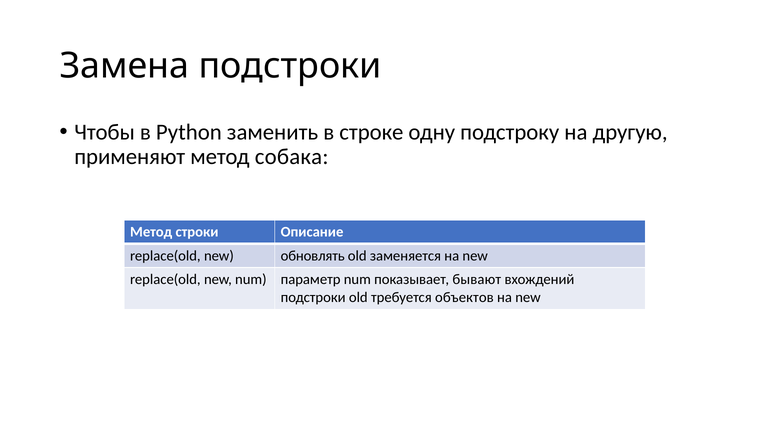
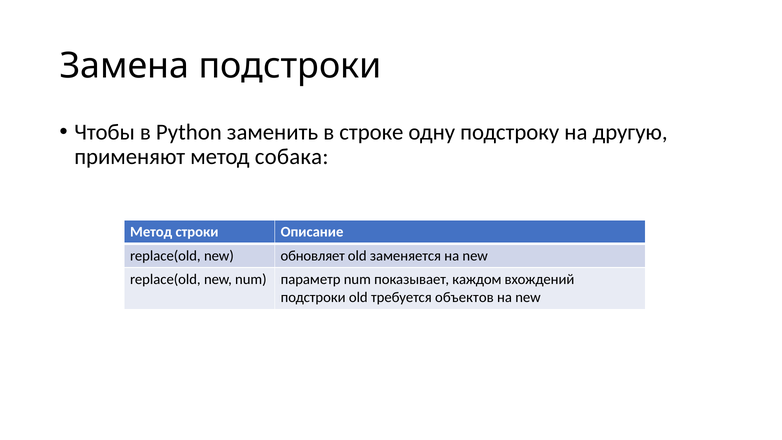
обновлять: обновлять -> обновляет
бывают: бывают -> каждом
